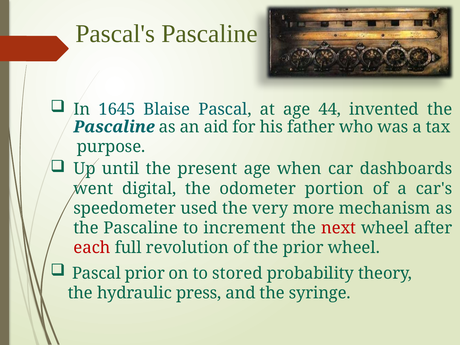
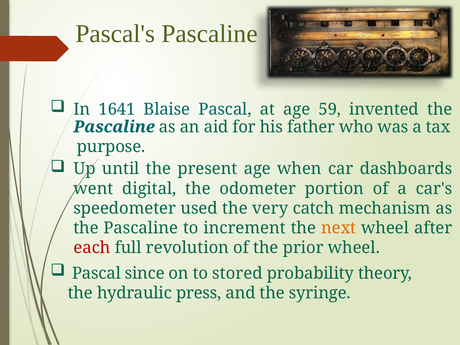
1645: 1645 -> 1641
44: 44 -> 59
more: more -> catch
next colour: red -> orange
Pascal prior: prior -> since
